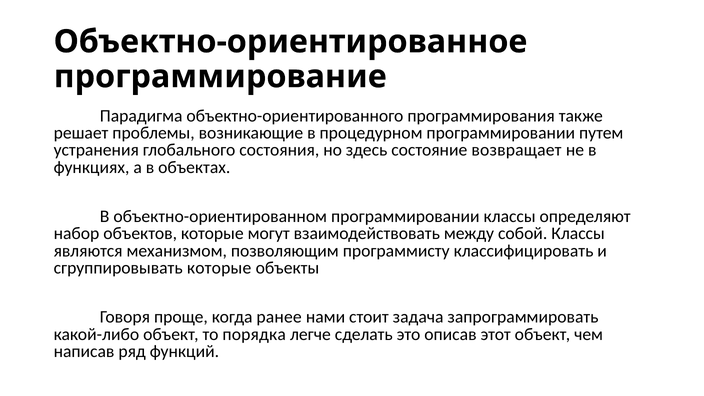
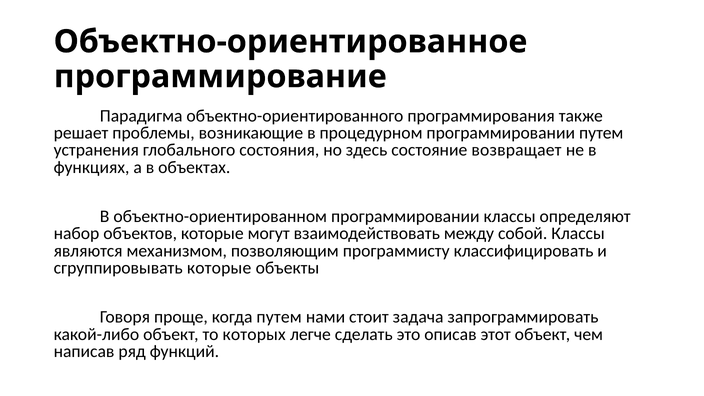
когда ранее: ранее -> путем
порядка: порядка -> которых
